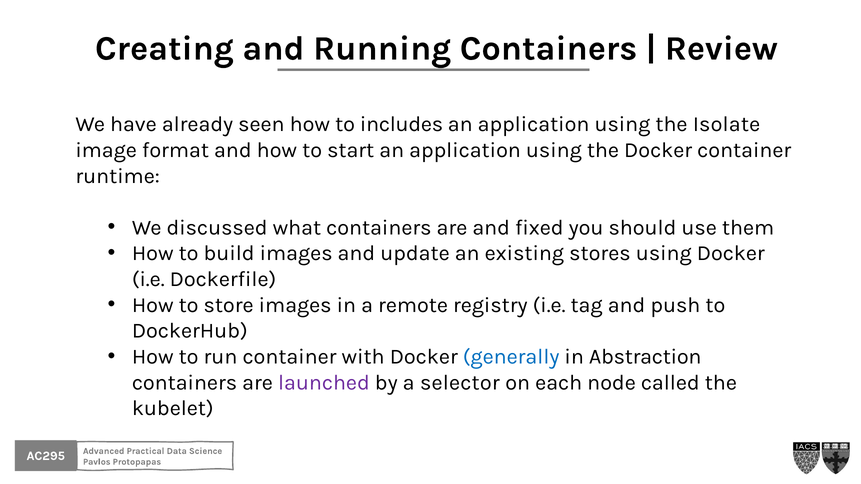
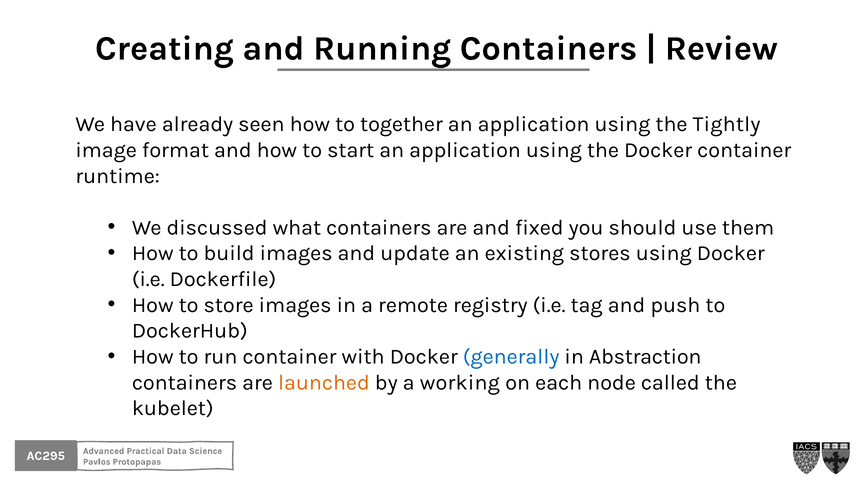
includes: includes -> together
Isolate: Isolate -> Tightly
launched colour: purple -> orange
selector: selector -> working
